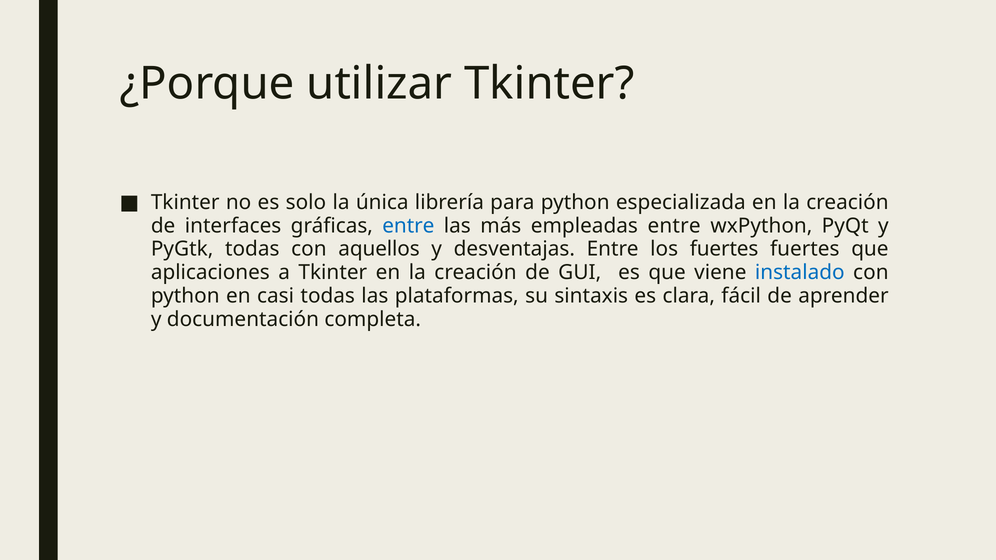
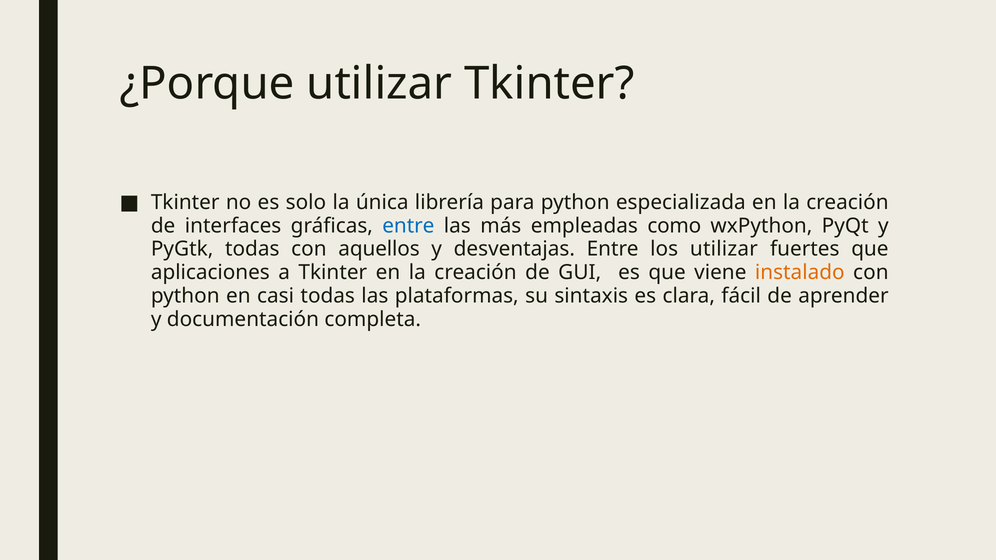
empleadas entre: entre -> como
los fuertes: fuertes -> utilizar
instalado colour: blue -> orange
